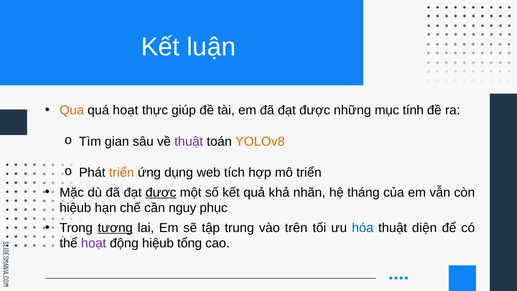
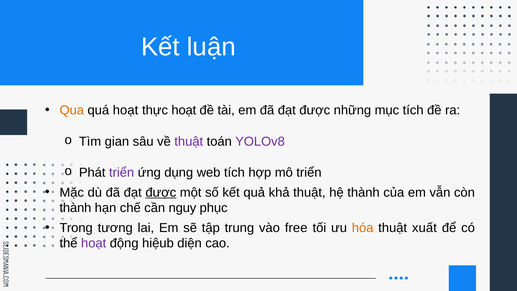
thực giúp: giúp -> hoạt
mục tính: tính -> tích
YOLOv8 colour: orange -> purple
triển at (122, 172) colour: orange -> purple
khả nhãn: nhãn -> thuật
hệ tháng: tháng -> thành
hiệub at (75, 208): hiệub -> thành
tương underline: present -> none
trên: trên -> free
hóa colour: blue -> orange
diện: diện -> xuất
tổng: tổng -> diện
